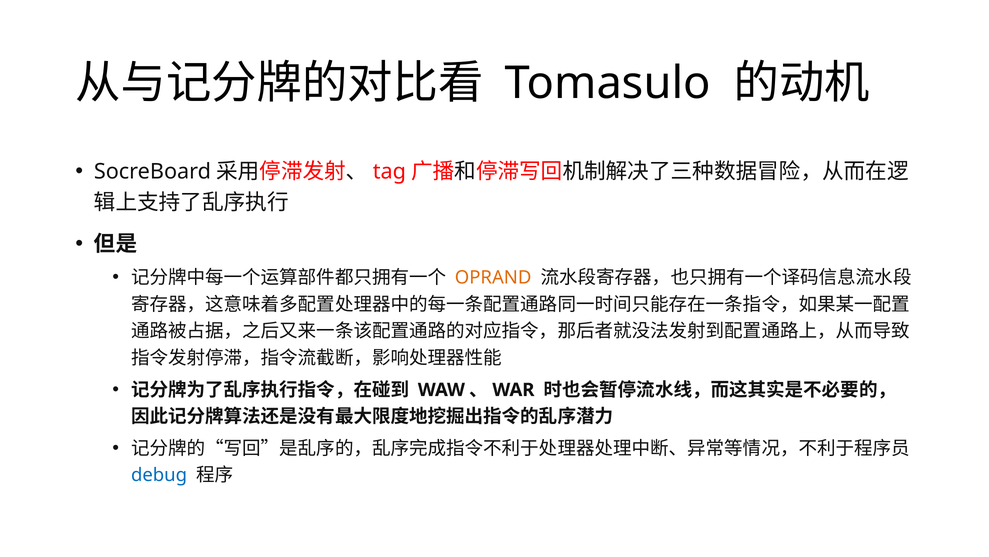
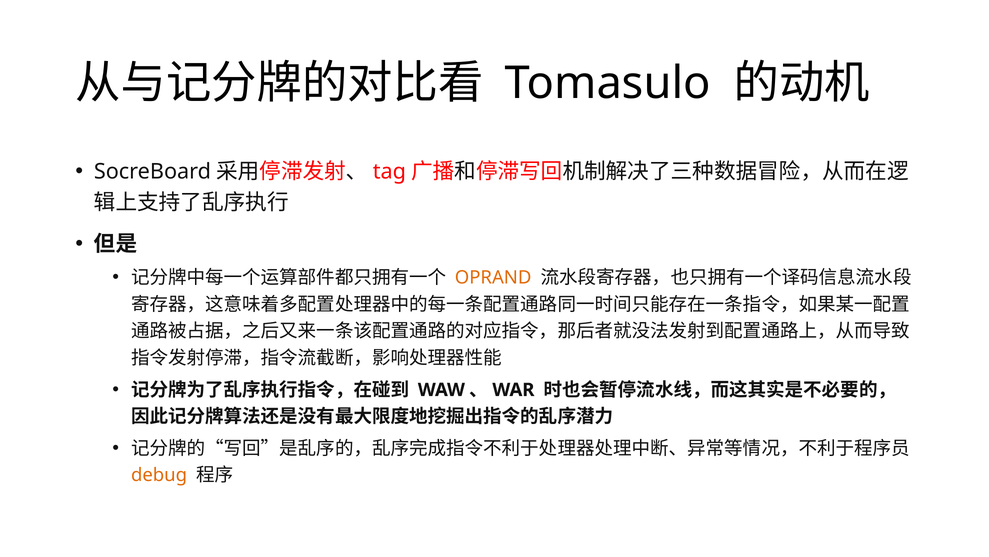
debug colour: blue -> orange
